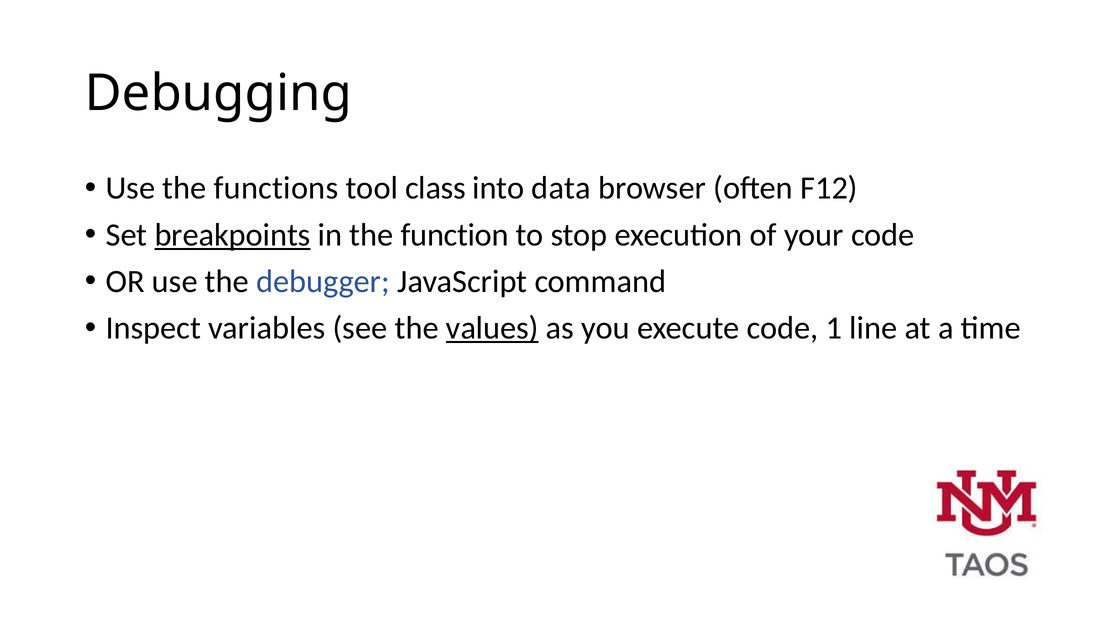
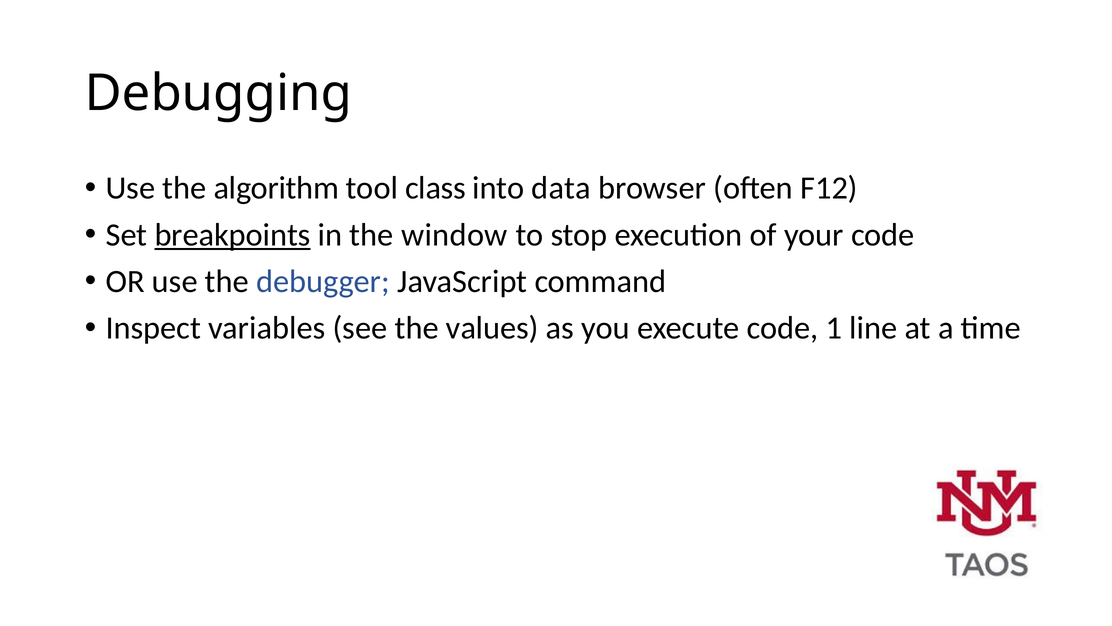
functions: functions -> algorithm
function: function -> window
values underline: present -> none
